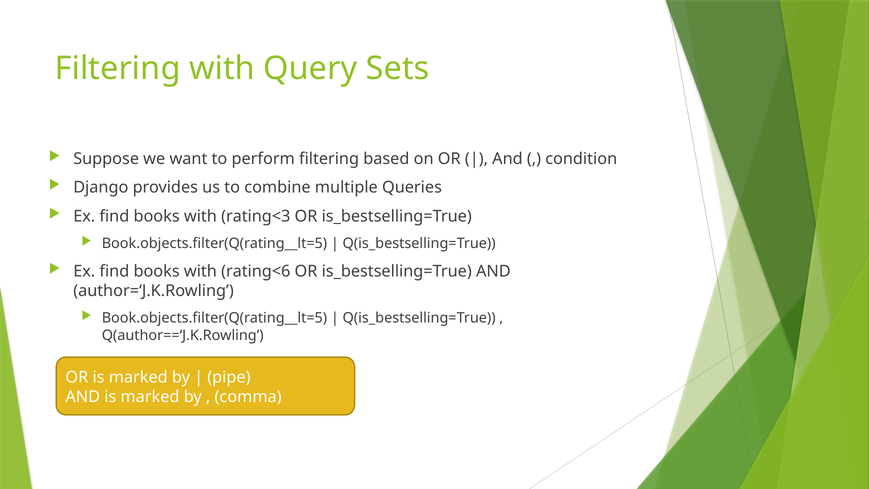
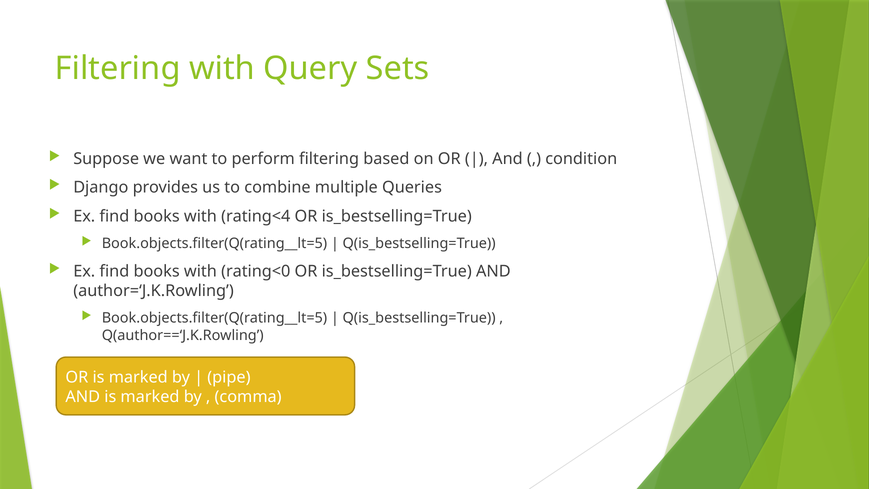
rating<3: rating<3 -> rating<4
rating<6: rating<6 -> rating<0
